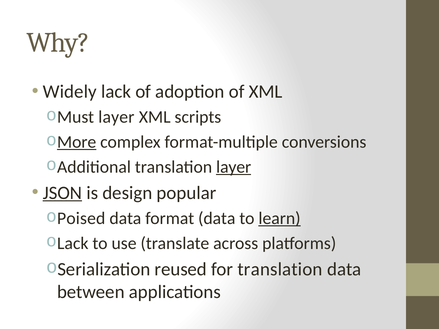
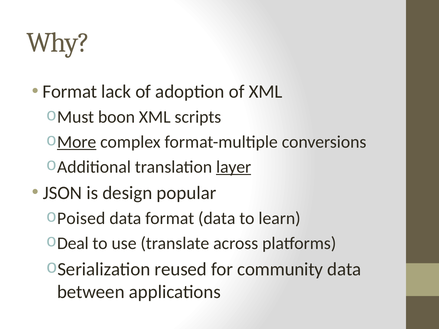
Widely at (70, 92): Widely -> Format
Must layer: layer -> boon
JSON underline: present -> none
learn underline: present -> none
Lack at (73, 243): Lack -> Deal
for translation: translation -> community
